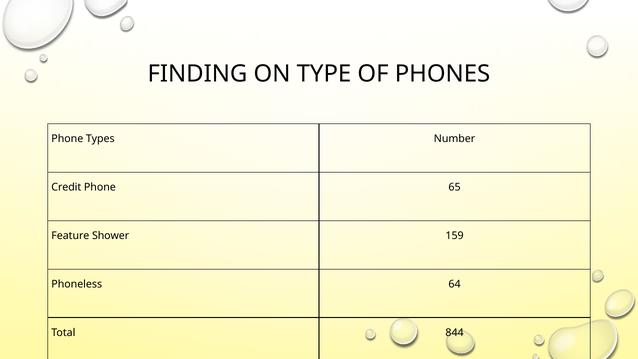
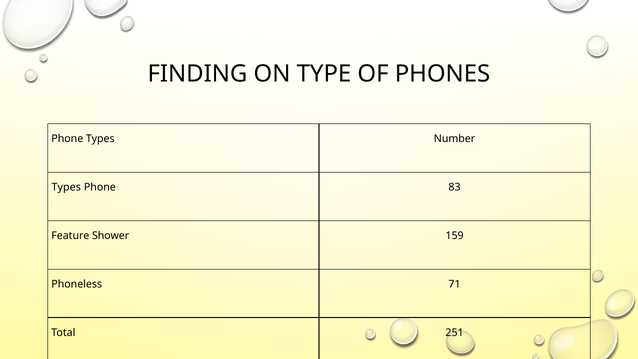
Credit at (66, 187): Credit -> Types
65: 65 -> 83
64: 64 -> 71
844: 844 -> 251
